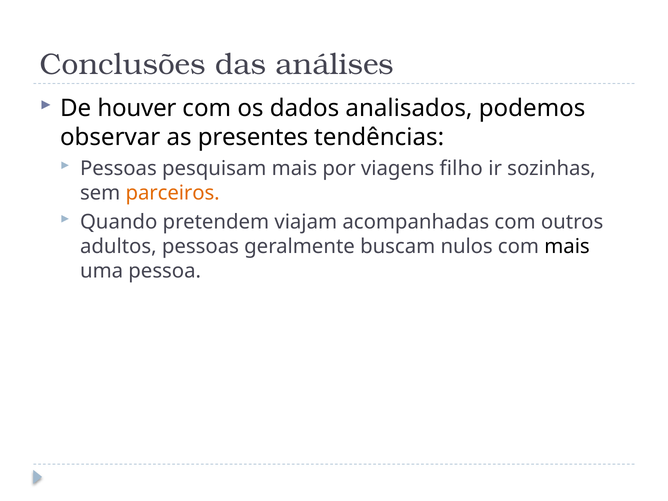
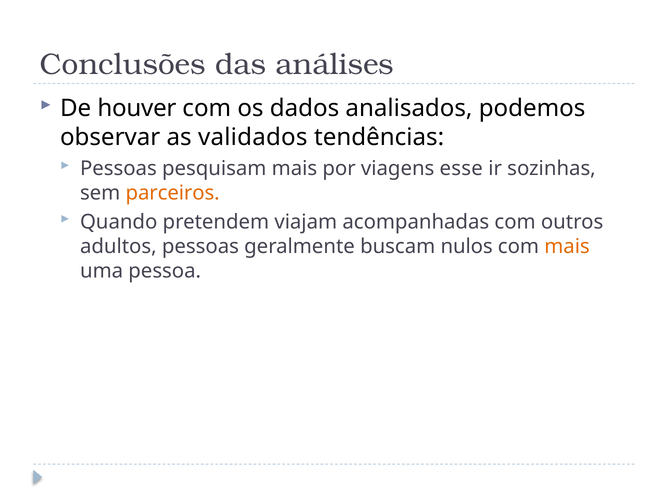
presentes: presentes -> validados
filho: filho -> esse
mais at (567, 247) colour: black -> orange
